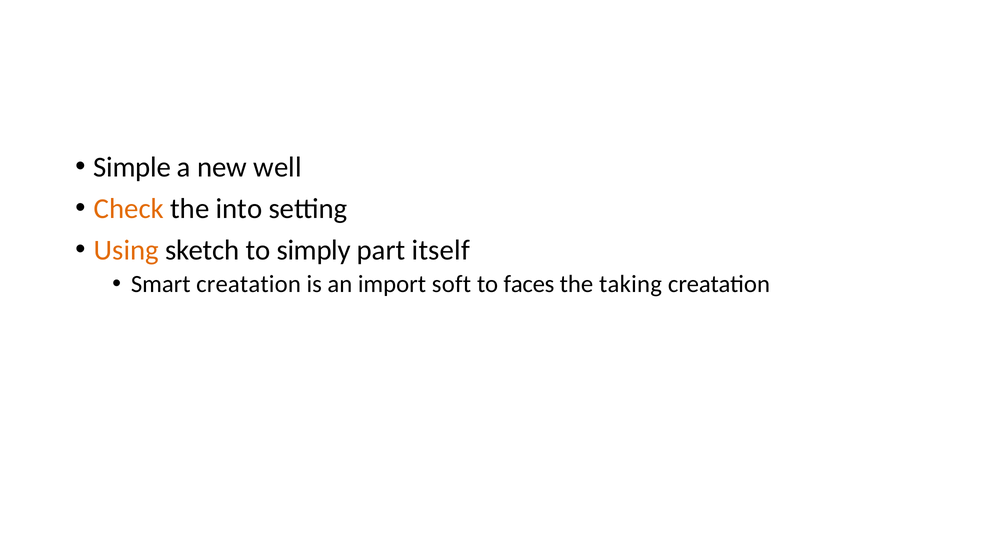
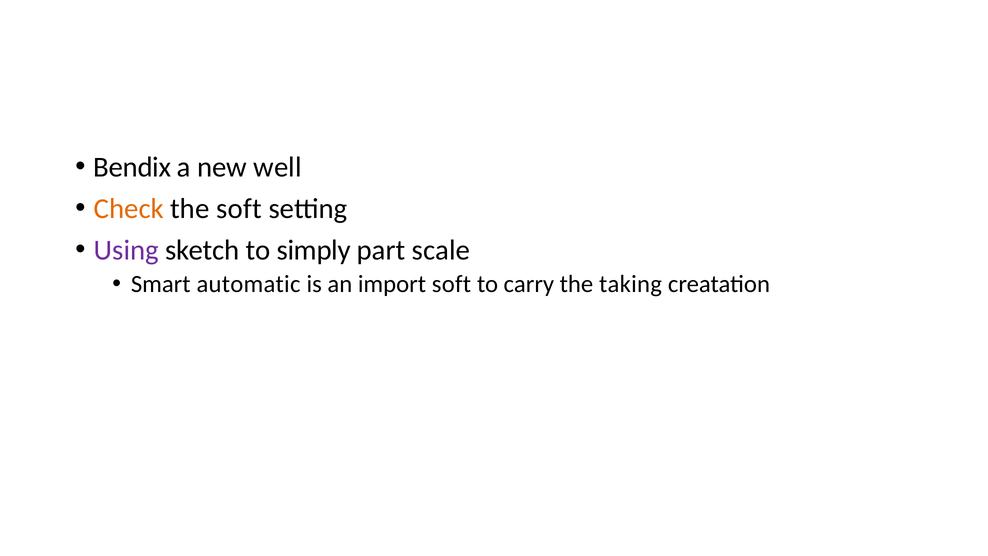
Simple: Simple -> Bendix
the into: into -> soft
Using colour: orange -> purple
itself: itself -> scale
Smart creatation: creatation -> automatic
faces: faces -> carry
